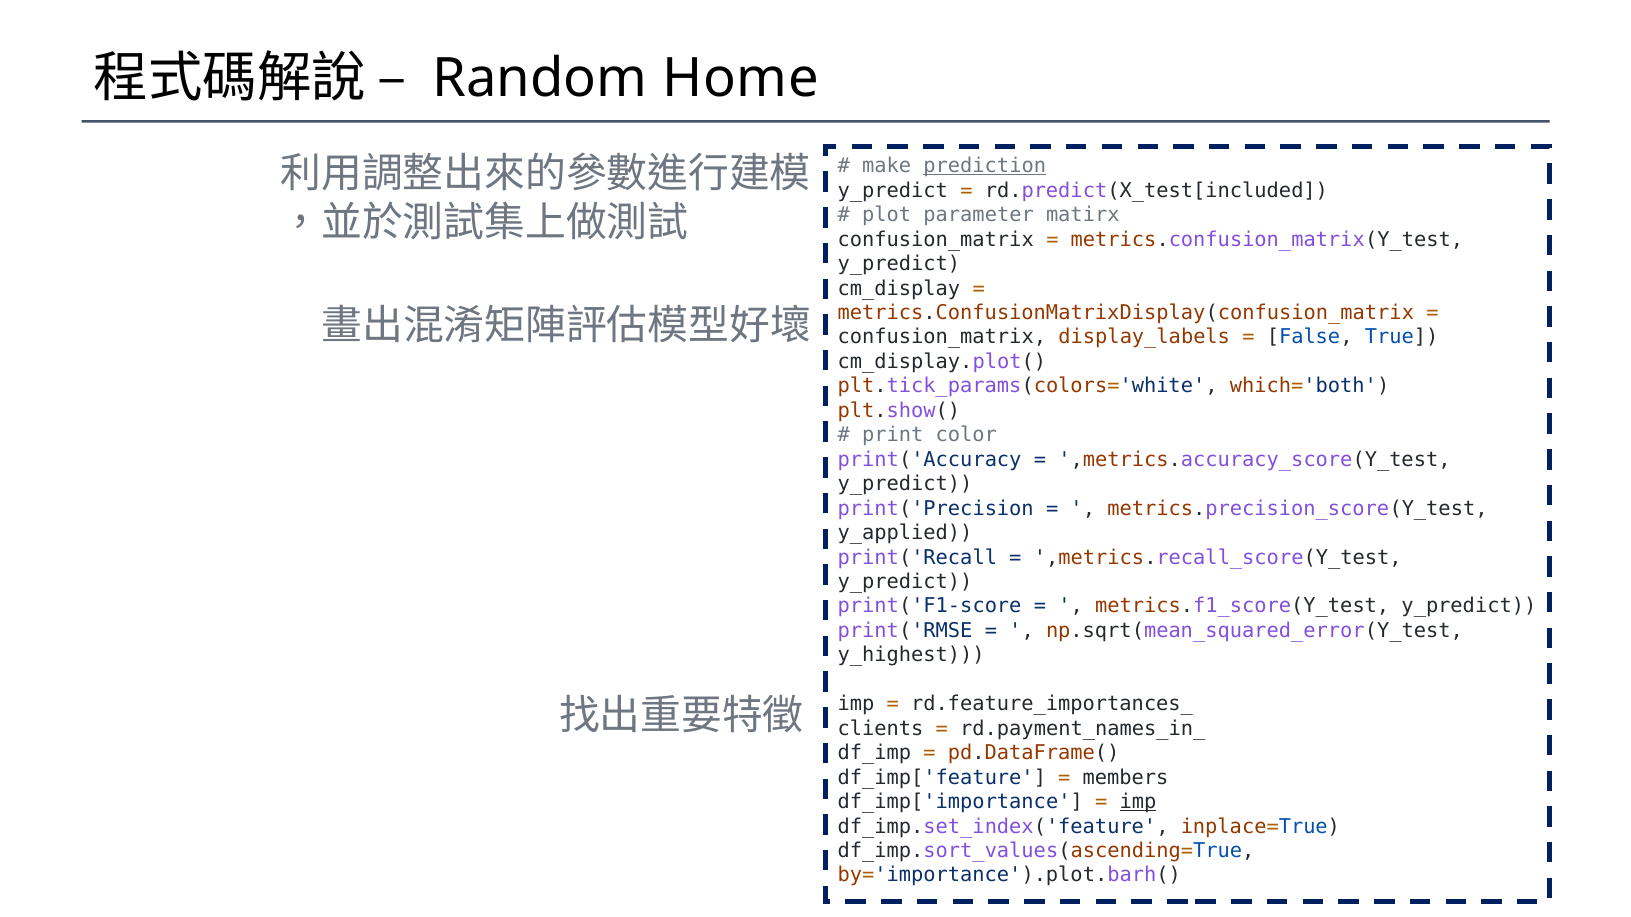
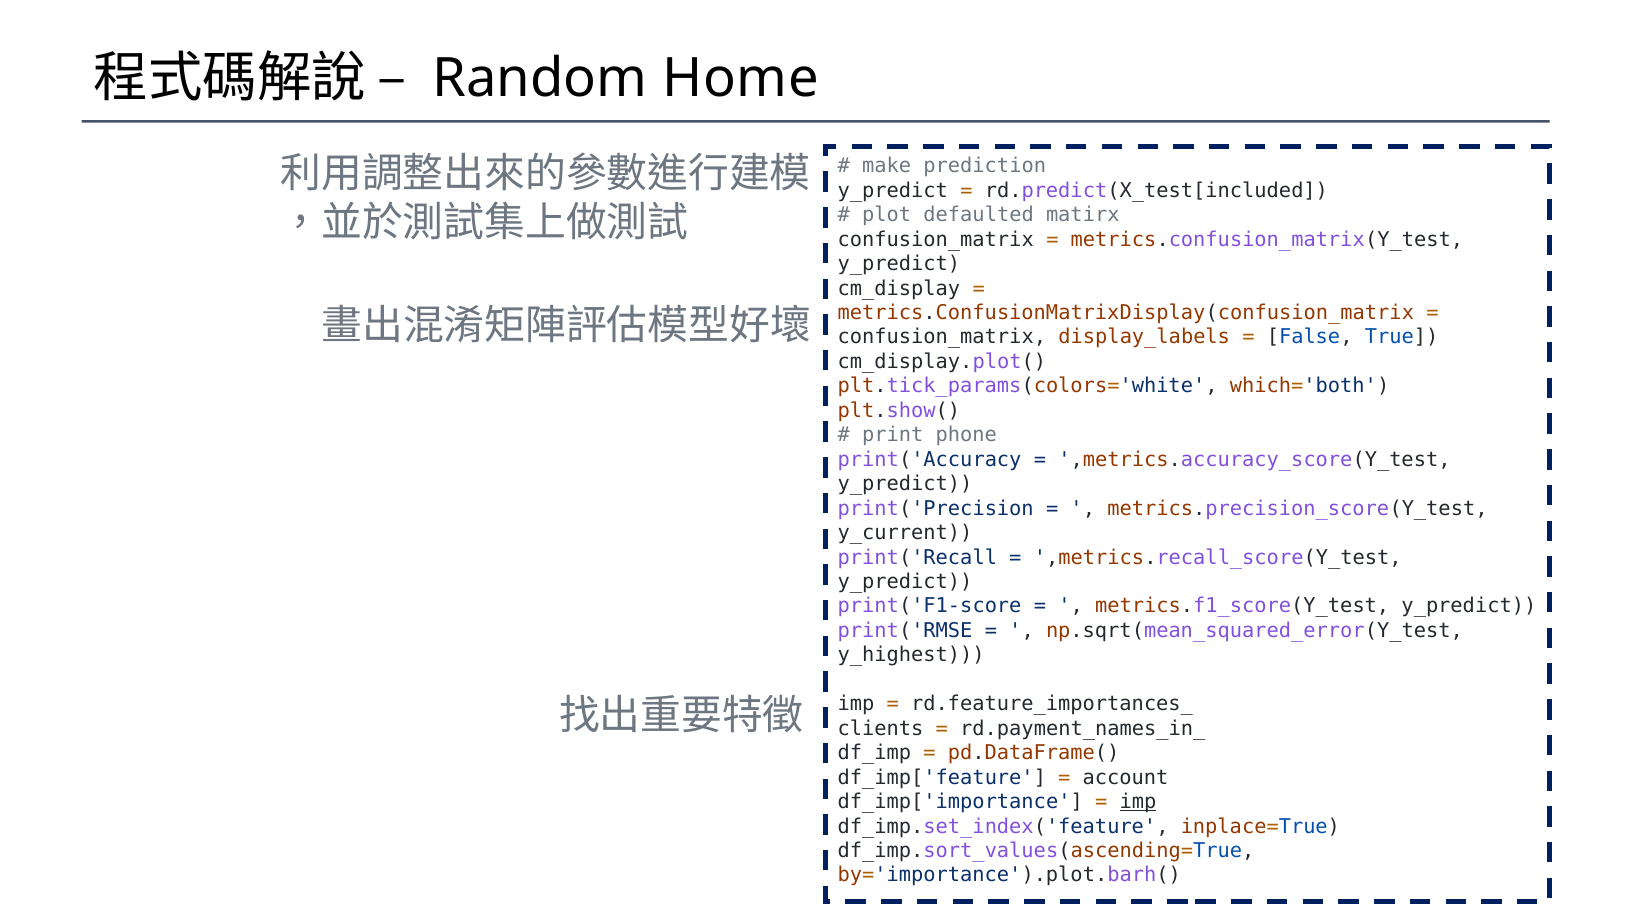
prediction underline: present -> none
parameter: parameter -> defaulted
color: color -> phone
y_applied: y_applied -> y_current
members: members -> account
